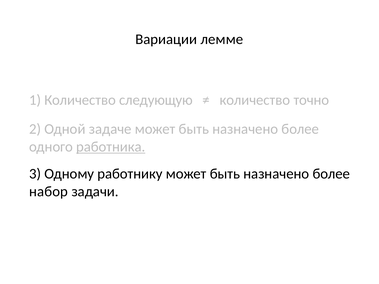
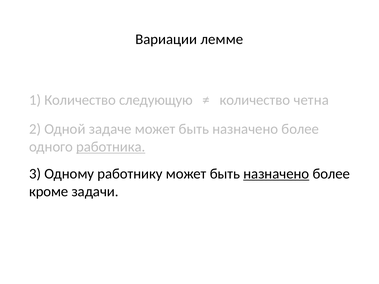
точно: точно -> четна
назначено at (276, 174) underline: none -> present
набор: набор -> кроме
